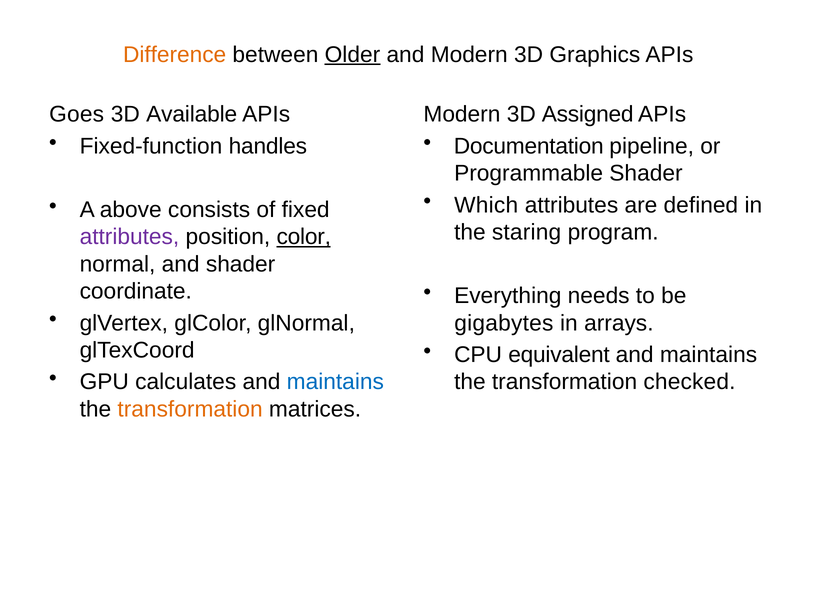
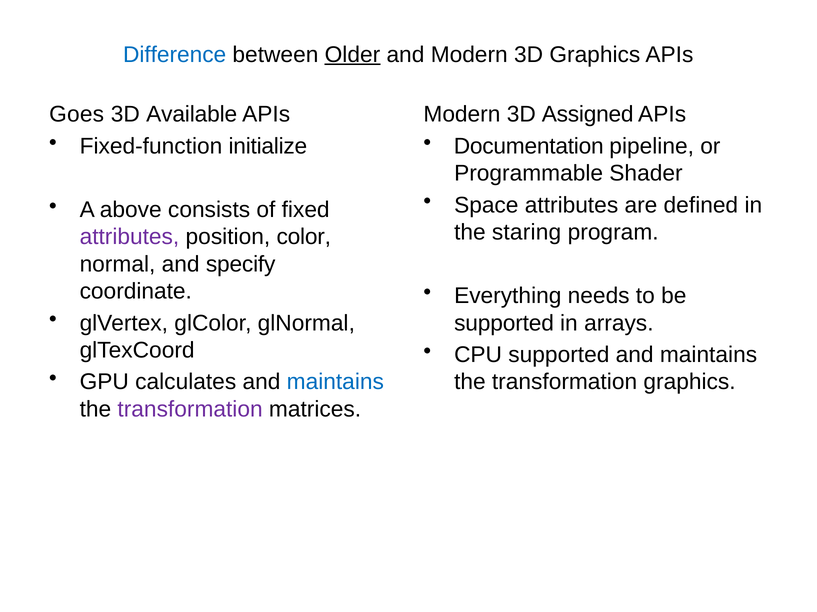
Difference colour: orange -> blue
handles: handles -> initialize
Which: Which -> Space
color underline: present -> none
and shader: shader -> specify
gigabytes at (504, 323): gigabytes -> supported
CPU equivalent: equivalent -> supported
transformation checked: checked -> graphics
transformation at (190, 410) colour: orange -> purple
